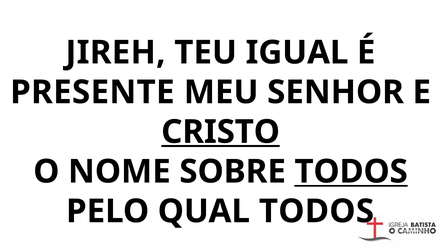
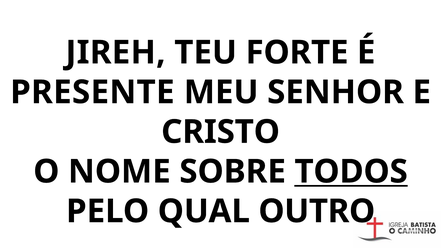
IGUAL: IGUAL -> FORTE
CRISTO underline: present -> none
QUAL TODOS: TODOS -> OUTRO
